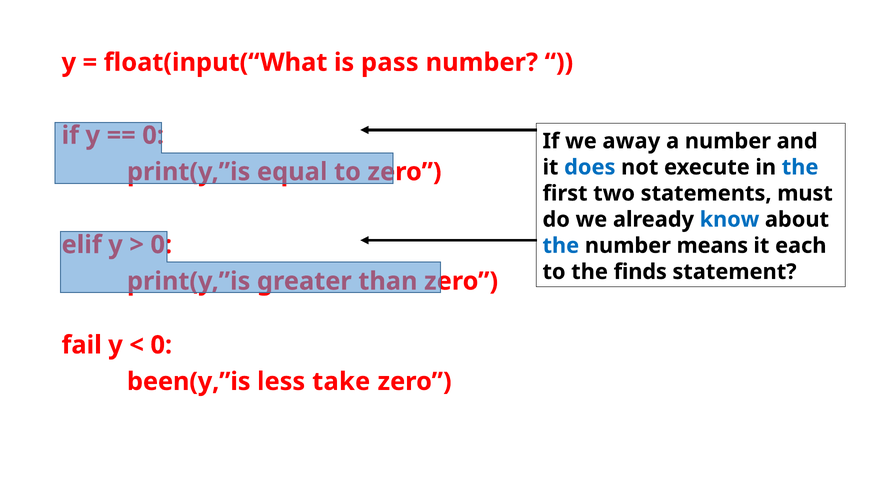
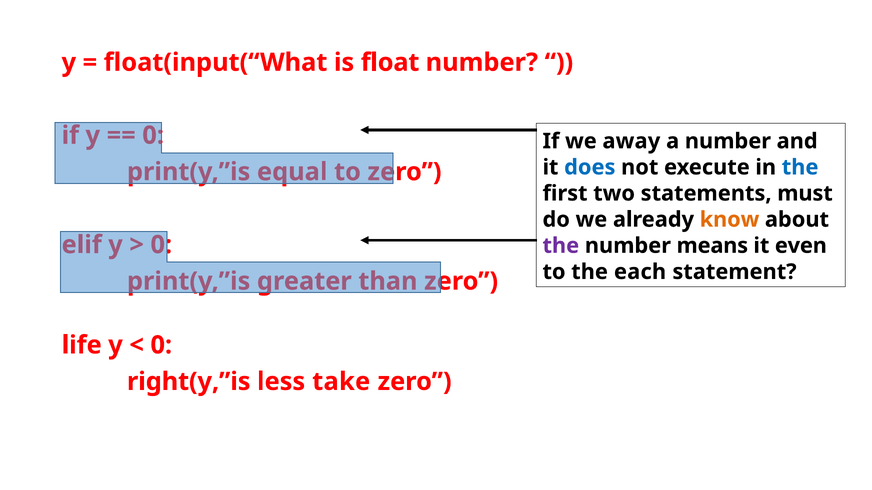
pass: pass -> float
know colour: blue -> orange
the at (561, 246) colour: blue -> purple
each: each -> even
finds: finds -> each
fail: fail -> life
been(y,”is: been(y,”is -> right(y,”is
